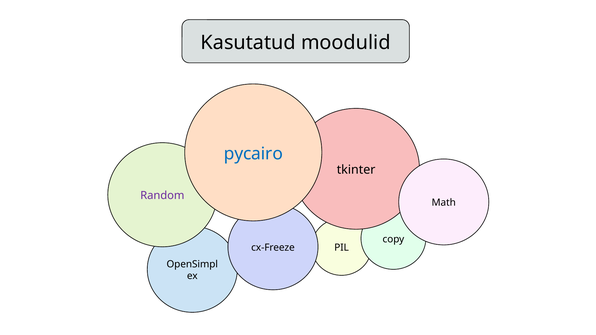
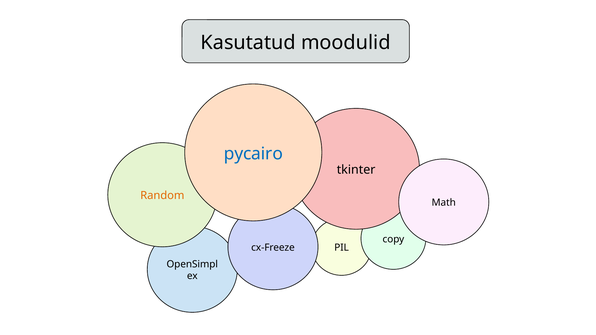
Random colour: purple -> orange
